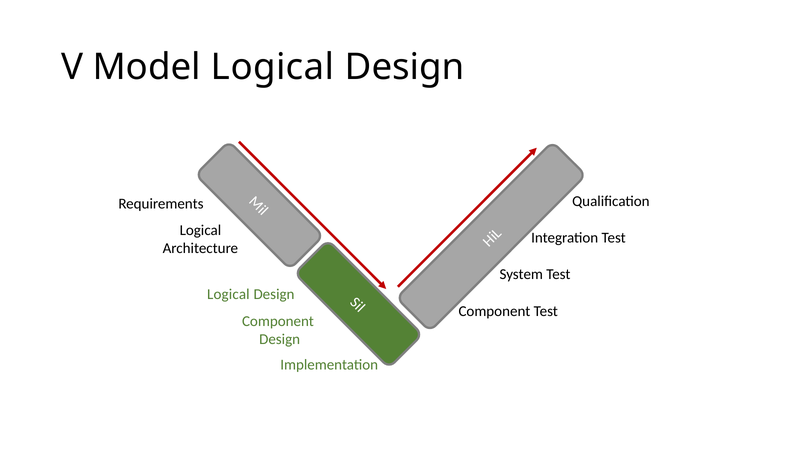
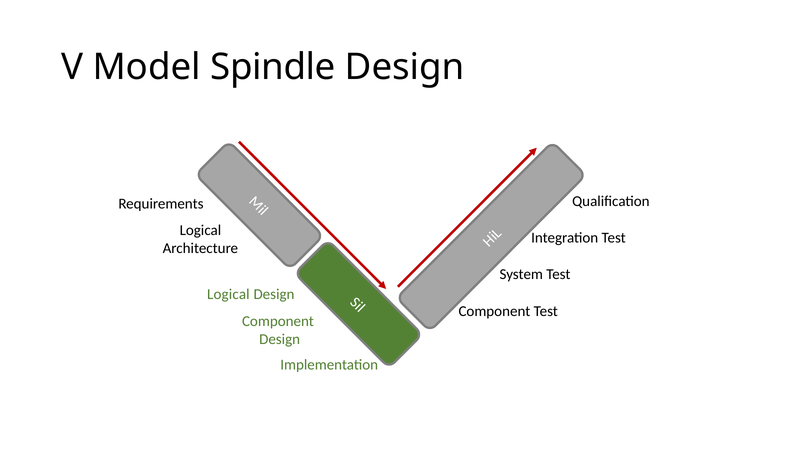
Model Logical: Logical -> Spindle
